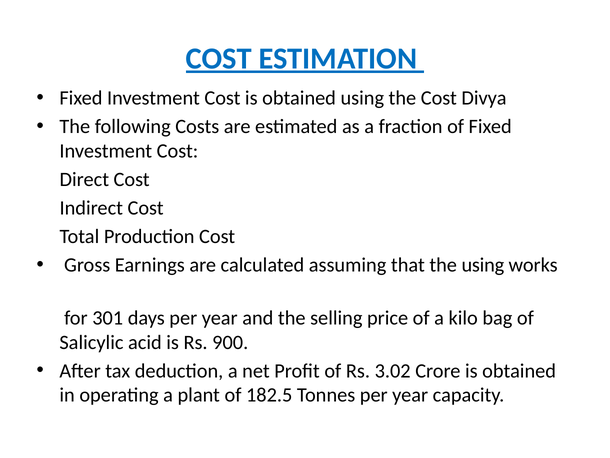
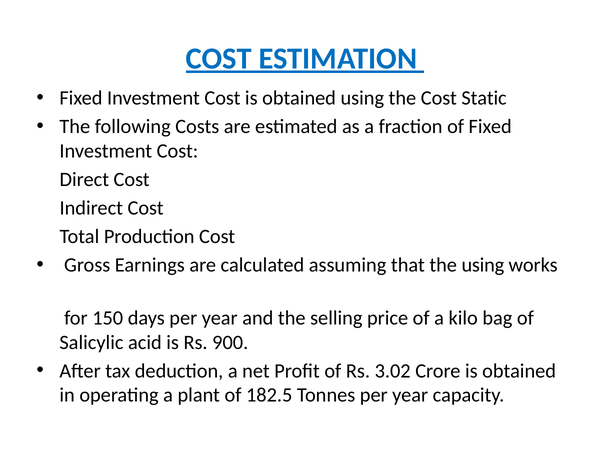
Divya: Divya -> Static
301: 301 -> 150
